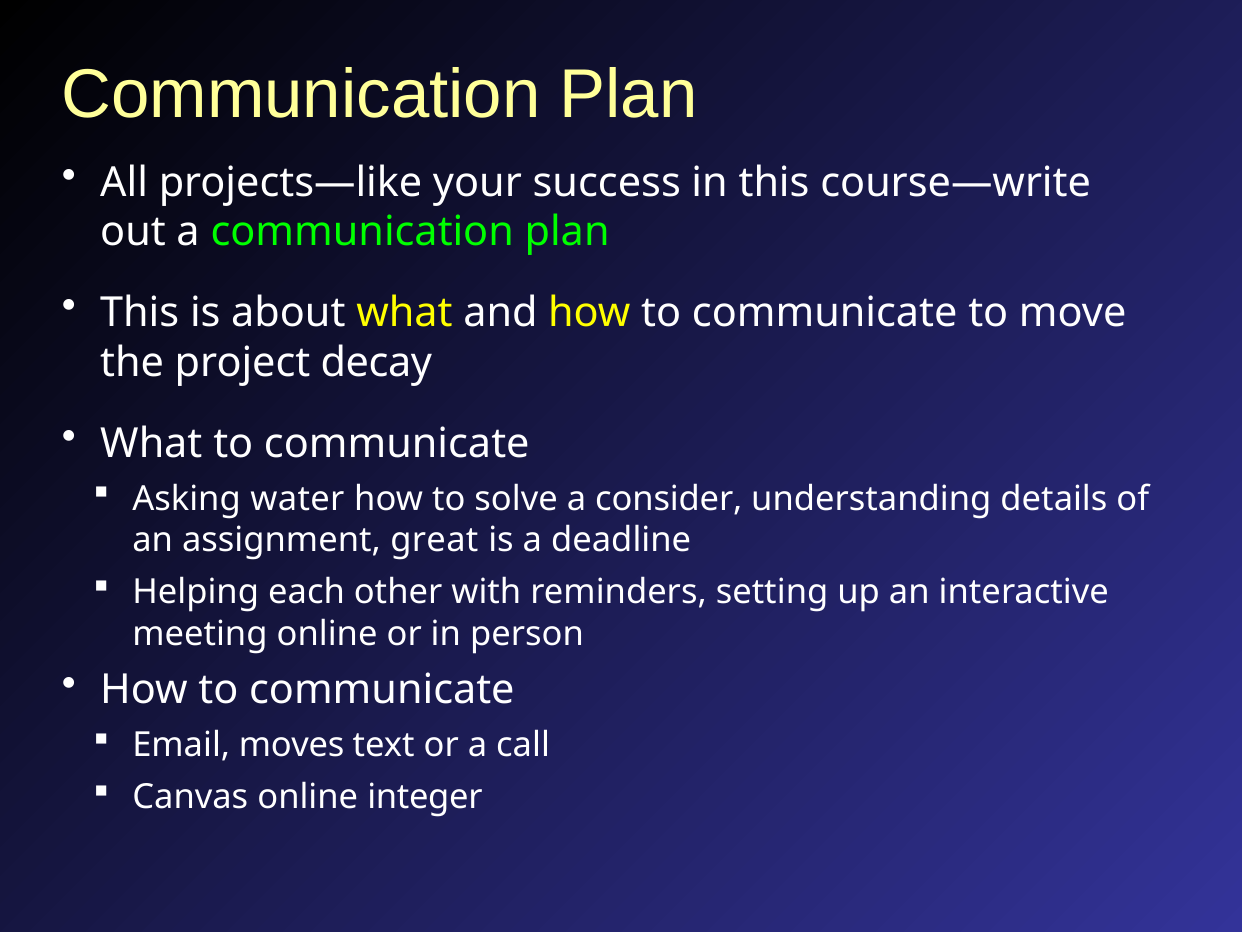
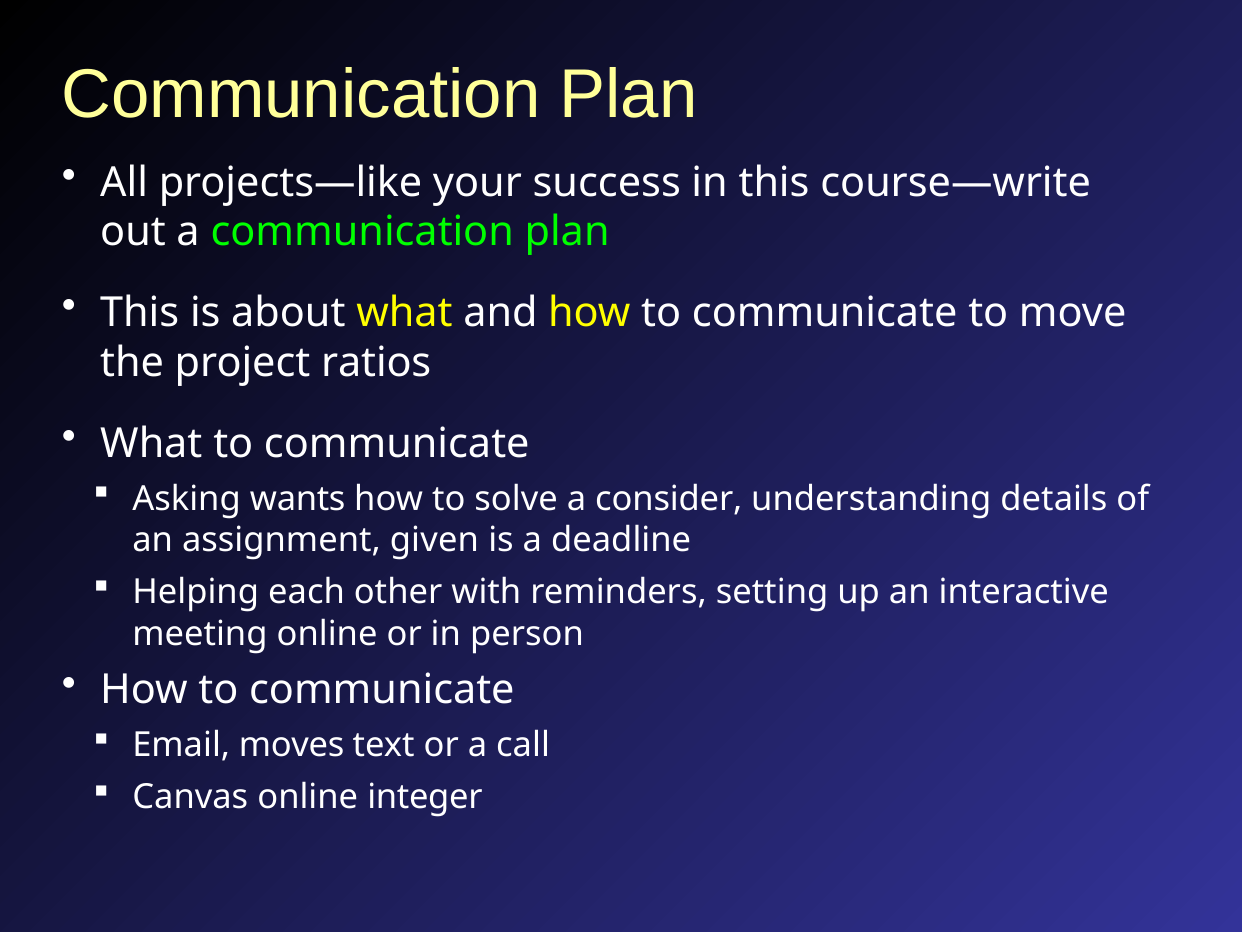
decay: decay -> ratios
water: water -> wants
great: great -> given
